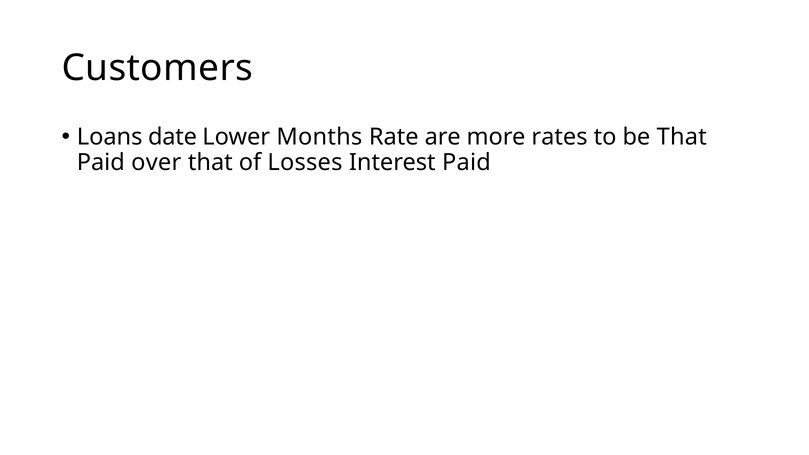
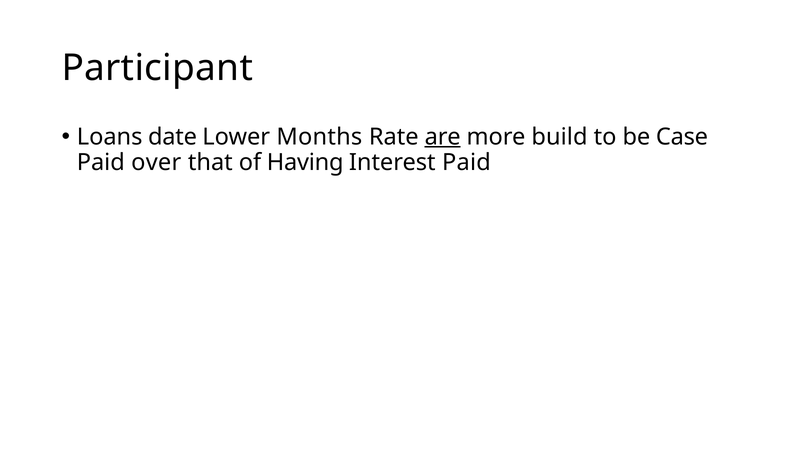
Customers: Customers -> Participant
are underline: none -> present
rates: rates -> build
be That: That -> Case
Losses: Losses -> Having
